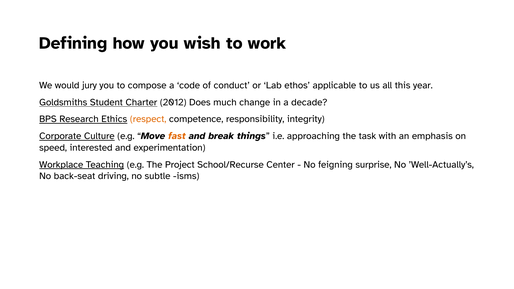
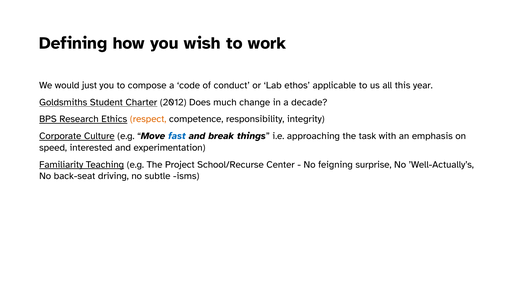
jury: jury -> just
fast colour: orange -> blue
Workplace: Workplace -> Familiarity
